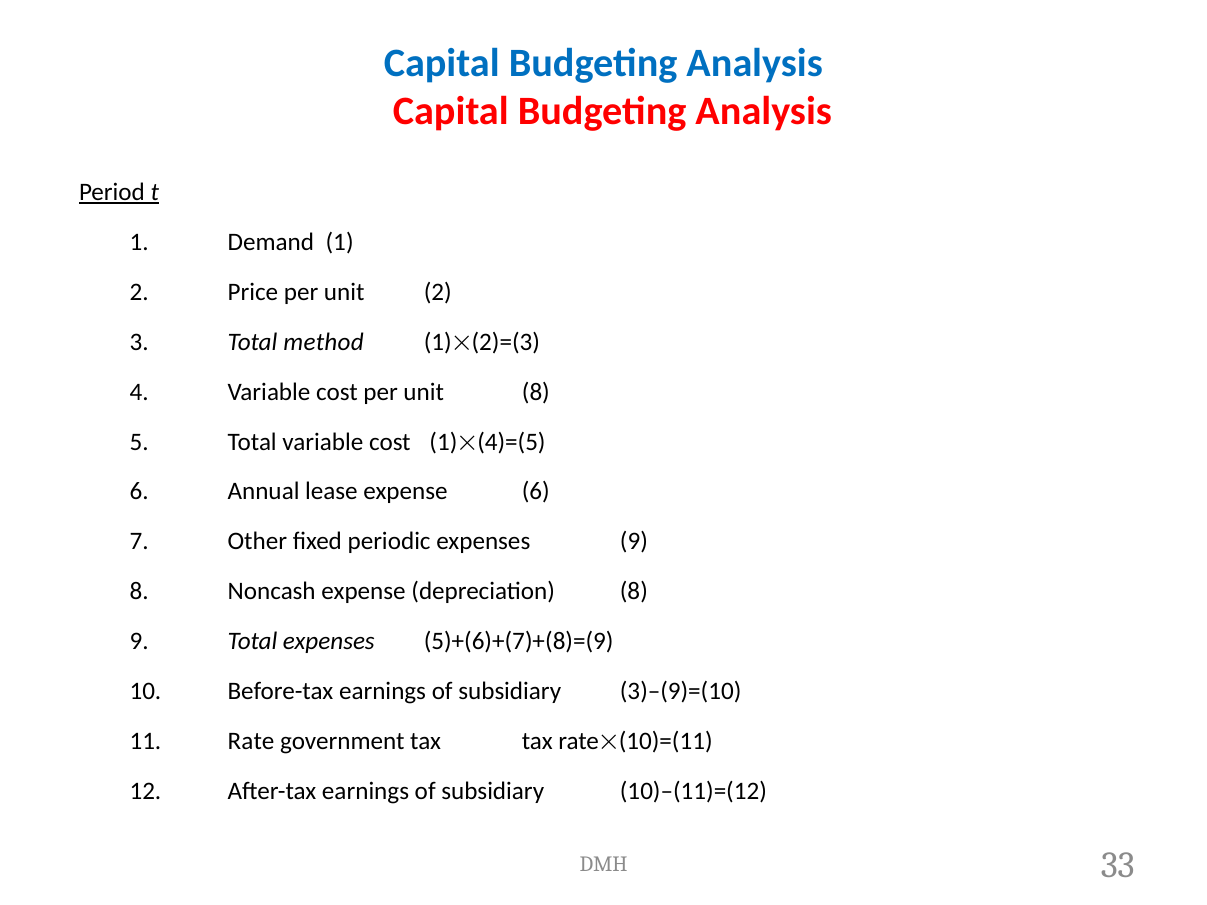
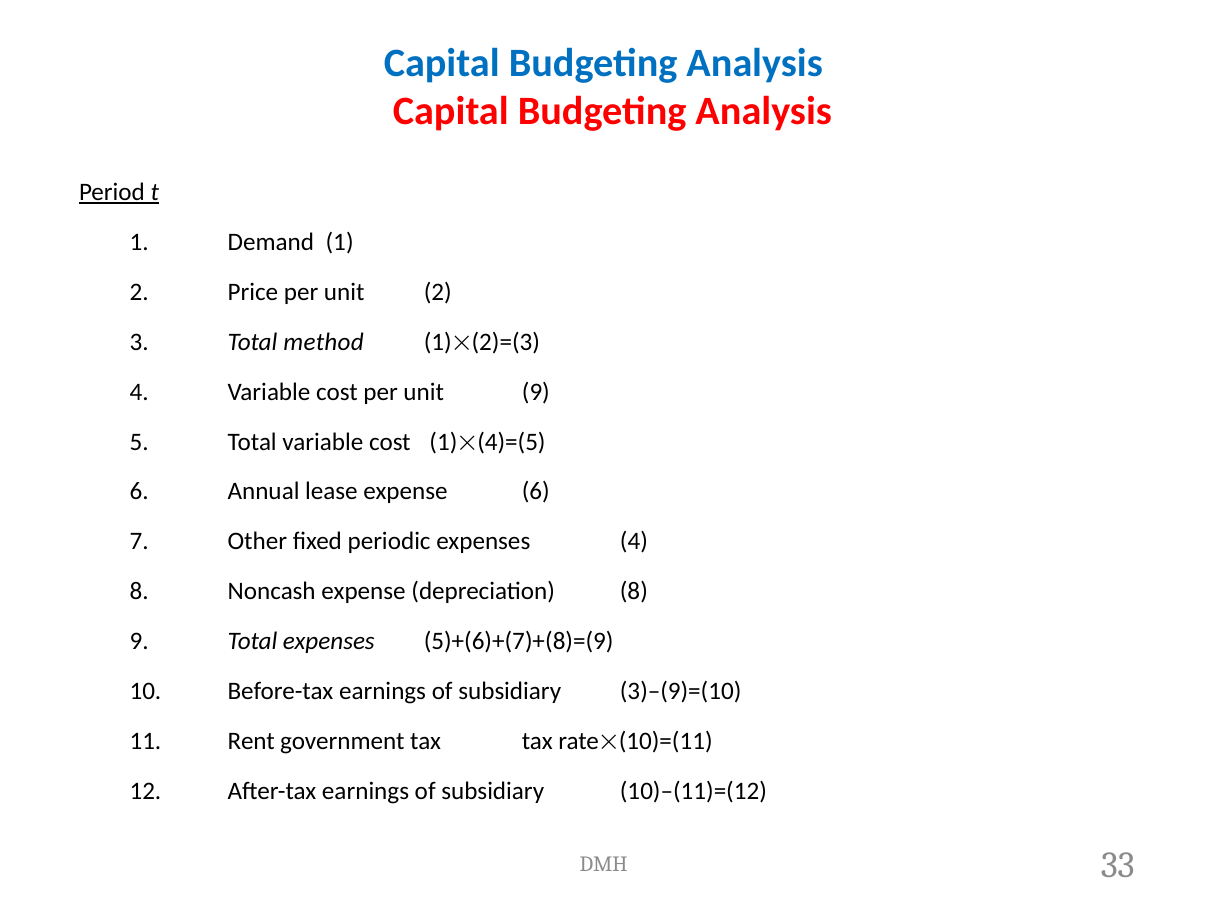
unit 8: 8 -> 9
expenses 9: 9 -> 4
Rate: Rate -> Rent
